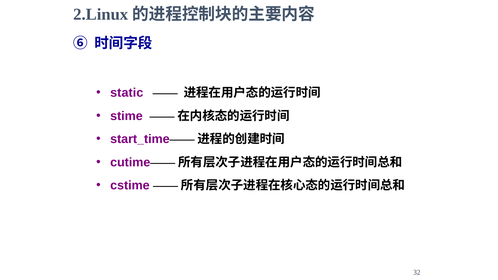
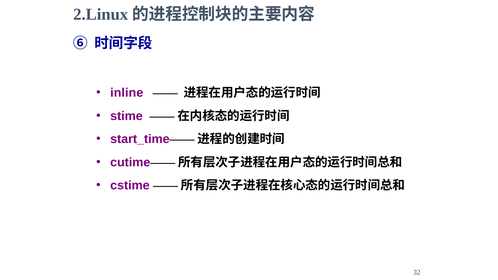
static: static -> inline
